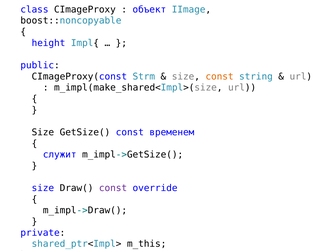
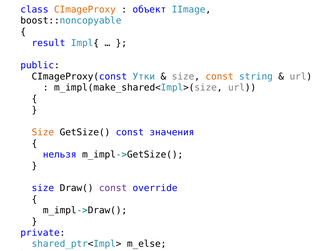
CImageProxy colour: black -> orange
height: height -> result
Strm: Strm -> Утки
Size at (43, 132) colour: black -> orange
временем: временем -> значения
служит: служит -> нельзя
m_this: m_this -> m_else
